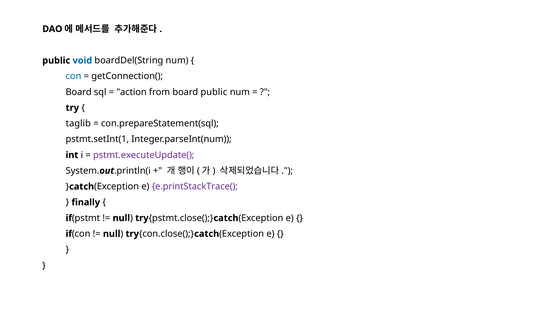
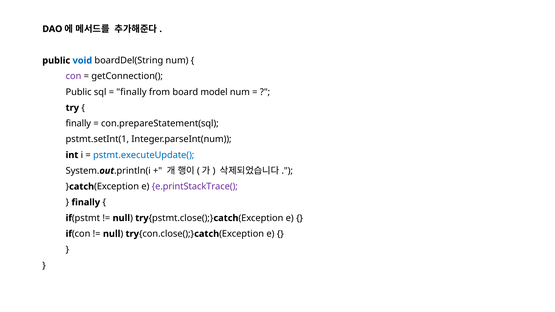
con colour: blue -> purple
Board at (79, 92): Board -> Public
action at (132, 92): action -> finally
board public: public -> model
taglib at (78, 124): taglib -> finally
pstmt.executeUpdate( colour: purple -> blue
